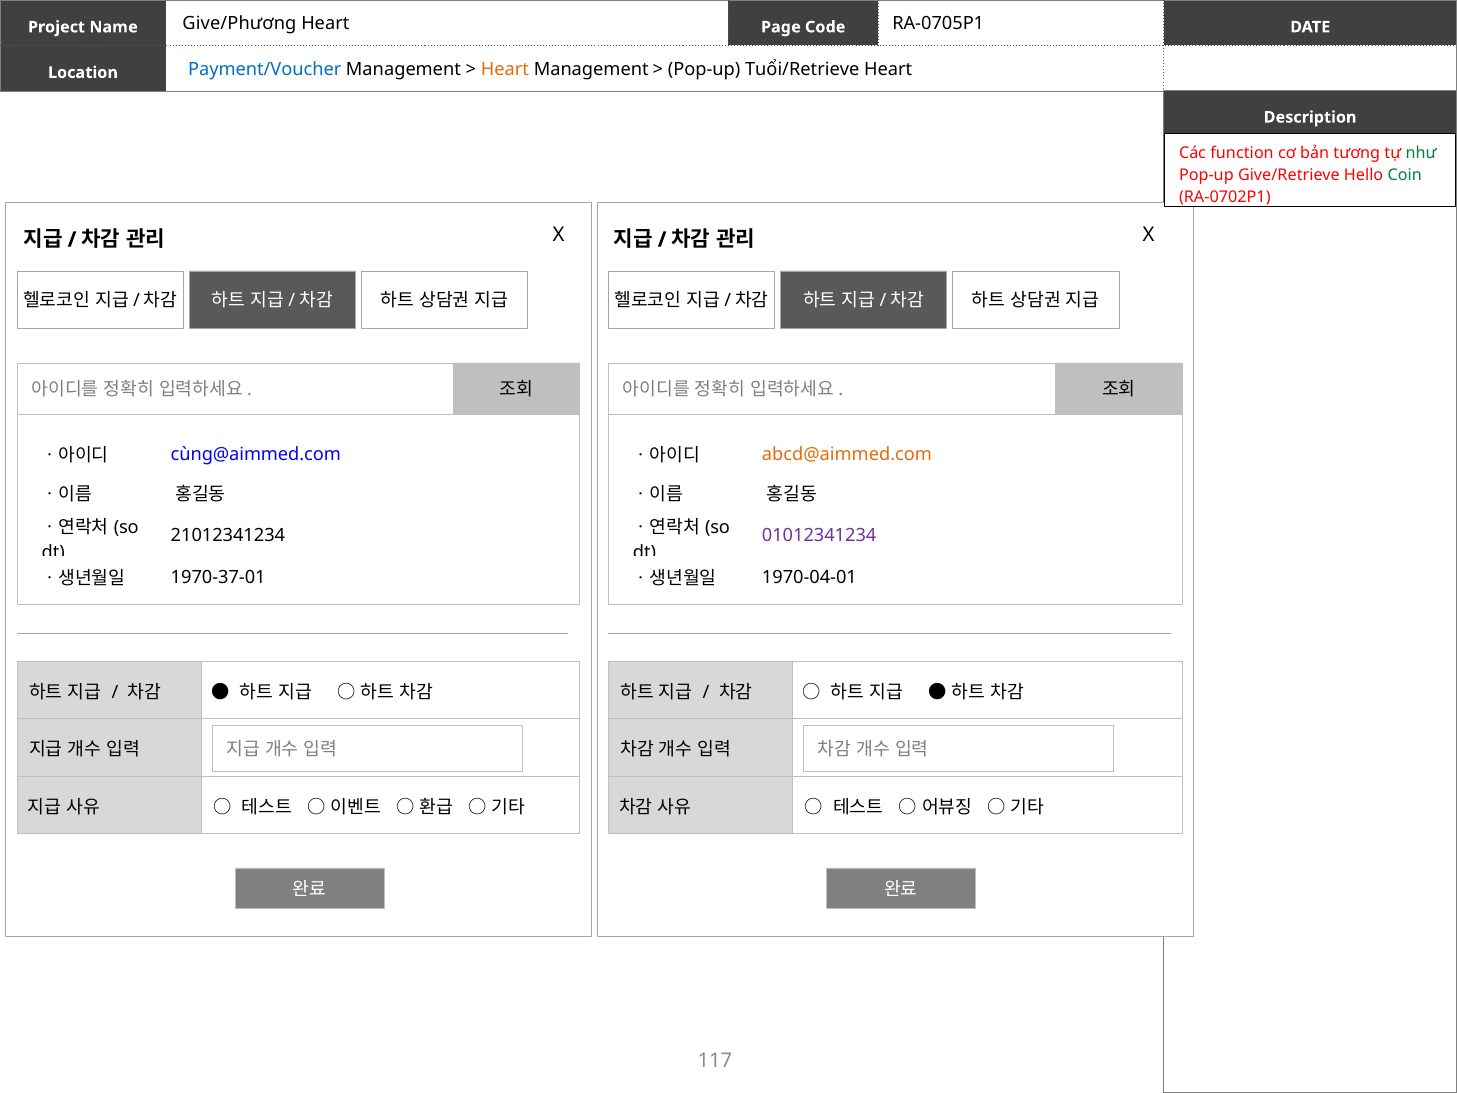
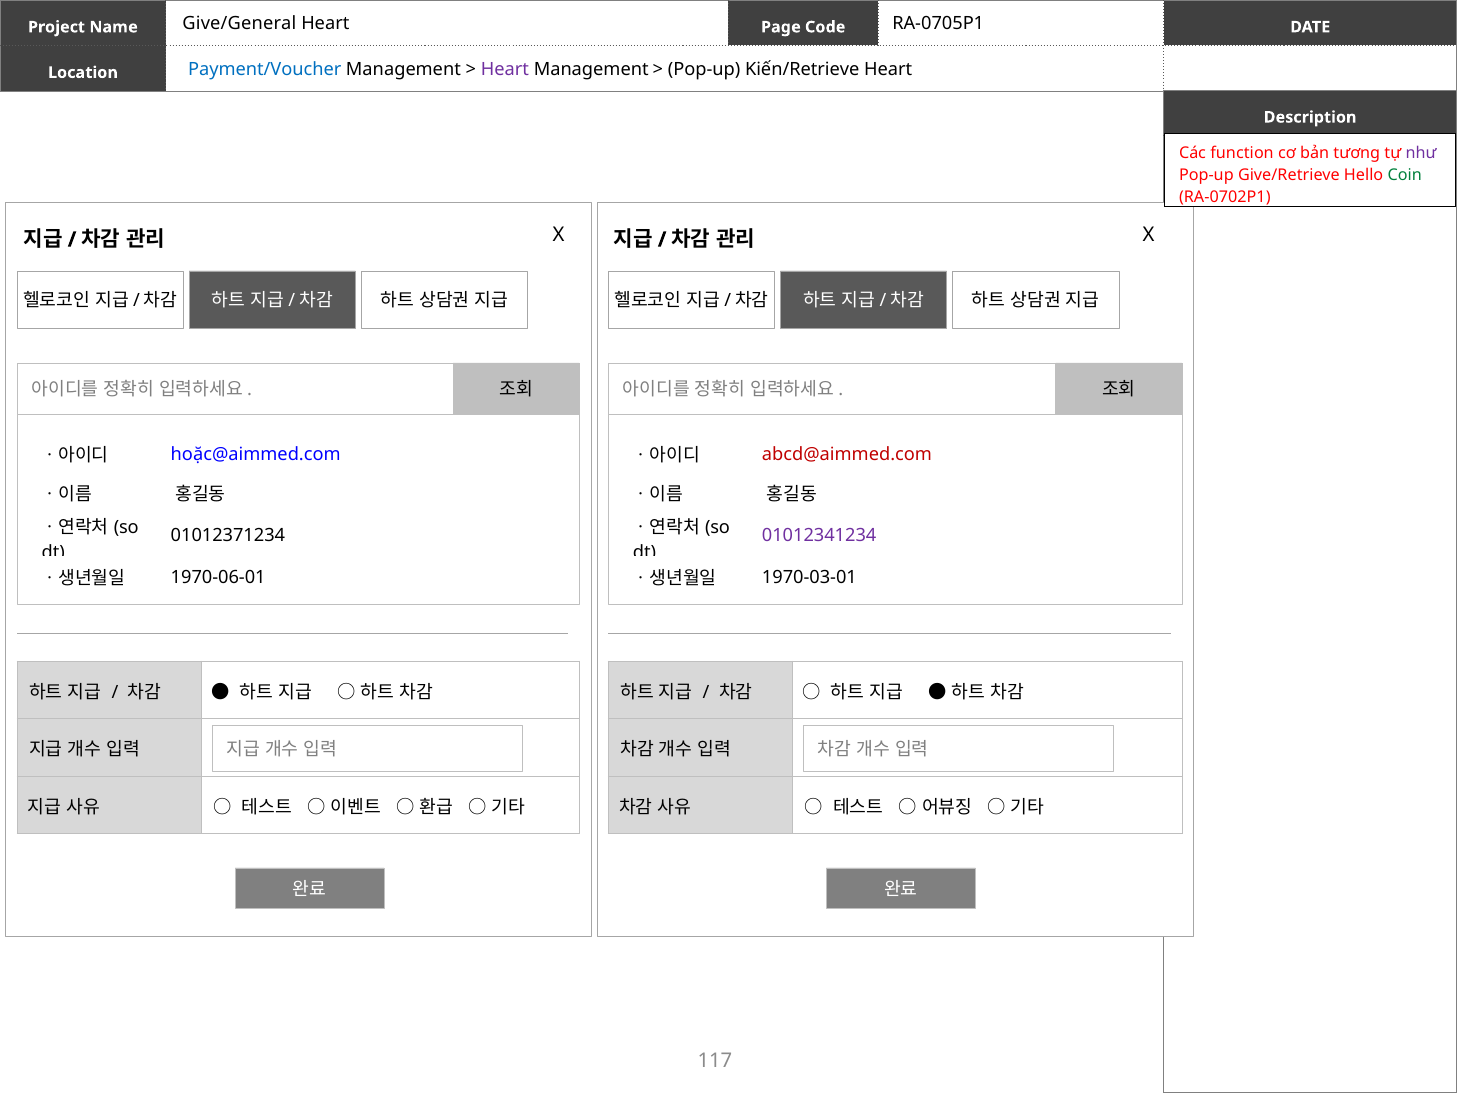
Give/Phương: Give/Phương -> Give/General
Heart at (505, 69) colour: orange -> purple
Tuổi/Retrieve: Tuổi/Retrieve -> Kiến/Retrieve
như colour: green -> purple
cùng@aimmed.com: cùng@aimmed.com -> hoặc@aimmed.com
abcd@aimmed.com colour: orange -> red
21012341234: 21012341234 -> 01012371234
1970-37-01: 1970-37-01 -> 1970-06-01
1970-04-01: 1970-04-01 -> 1970-03-01
